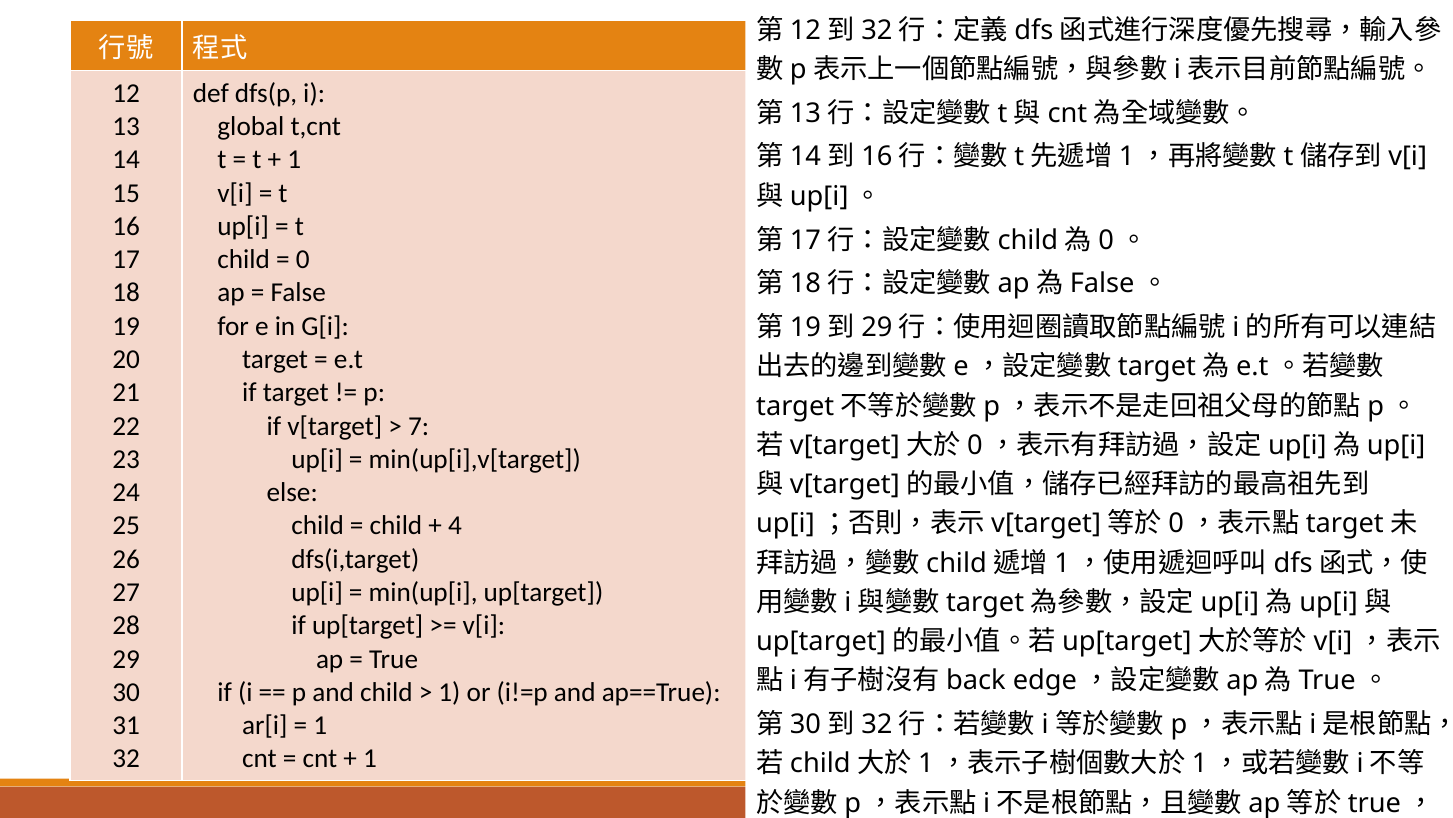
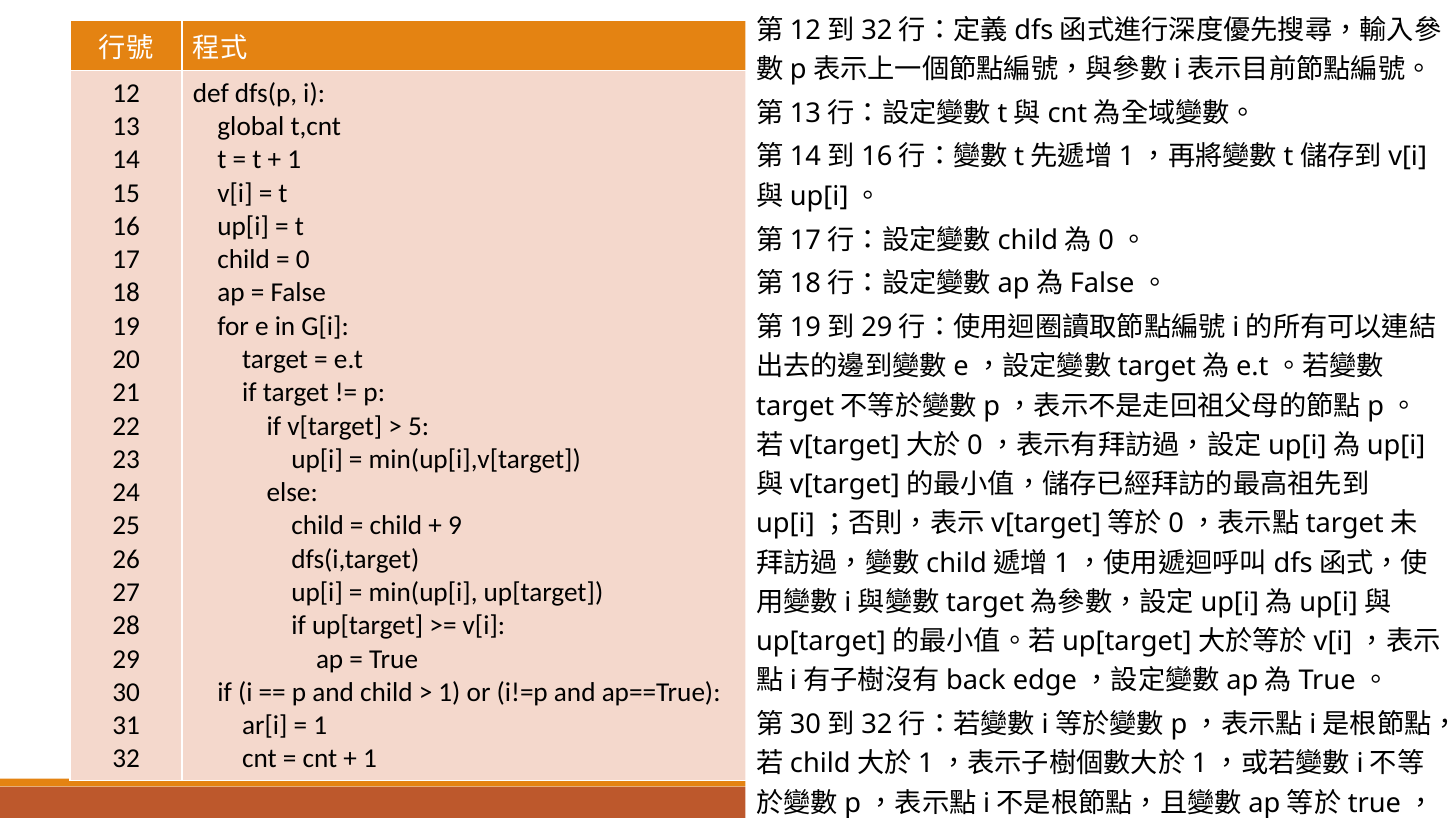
7: 7 -> 5
4: 4 -> 9
